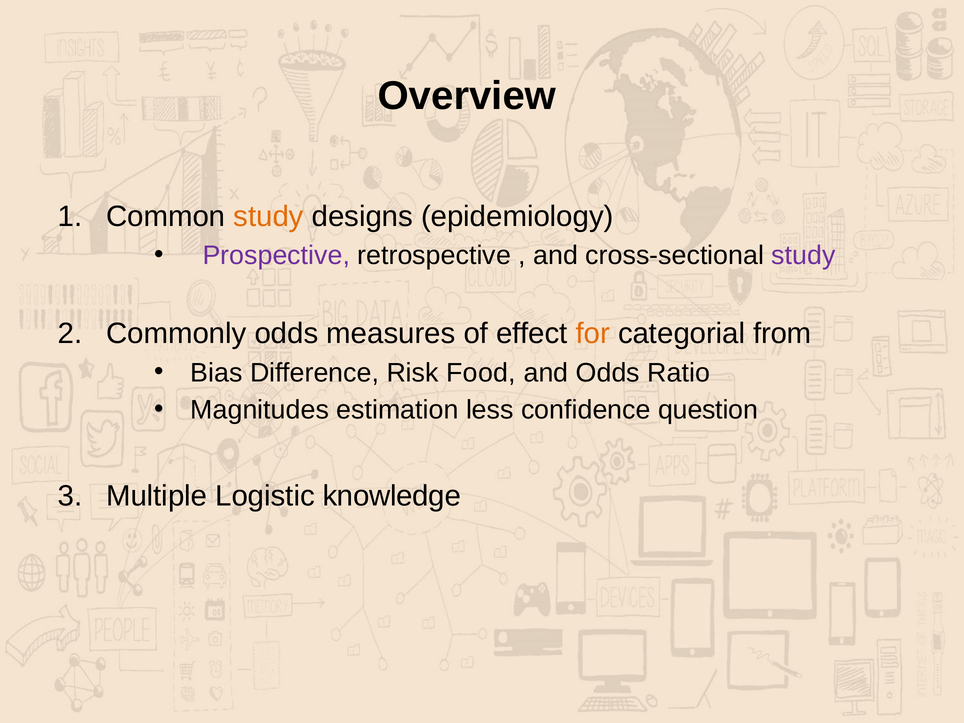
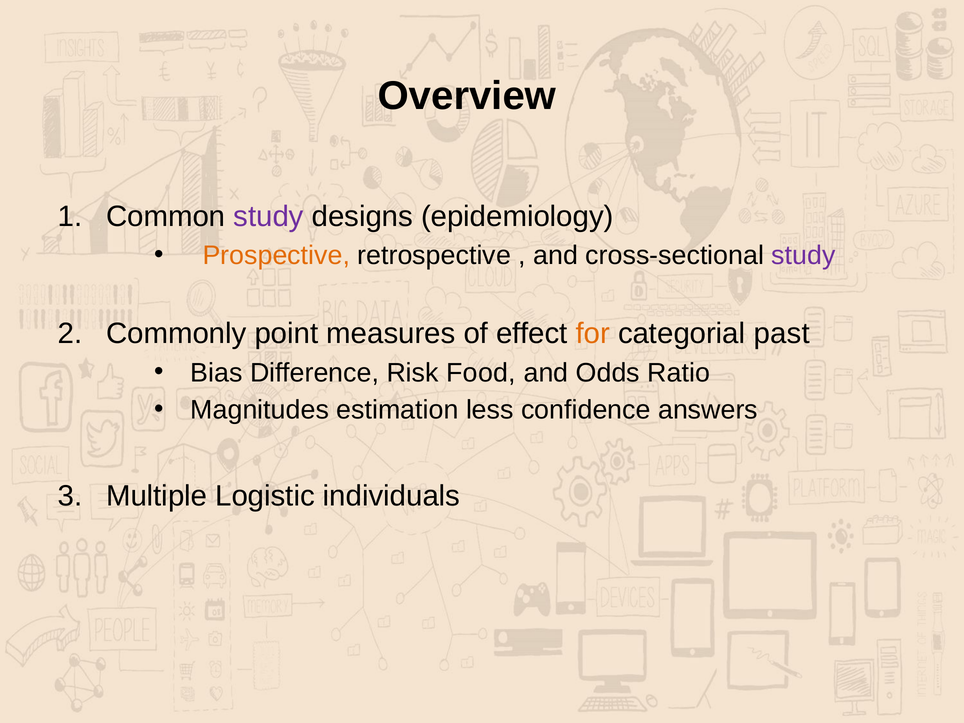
study at (269, 217) colour: orange -> purple
Prospective colour: purple -> orange
Commonly odds: odds -> point
from: from -> past
question: question -> answers
knowledge: knowledge -> individuals
